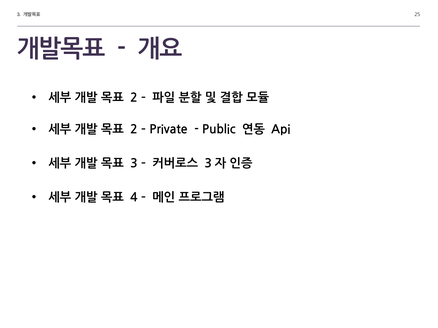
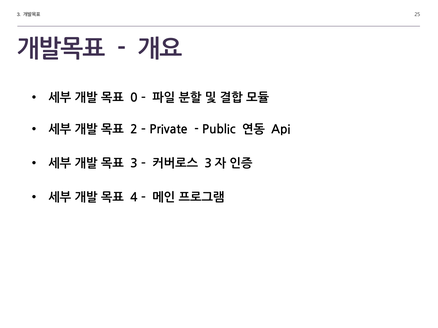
2 at (134, 98): 2 -> 0
